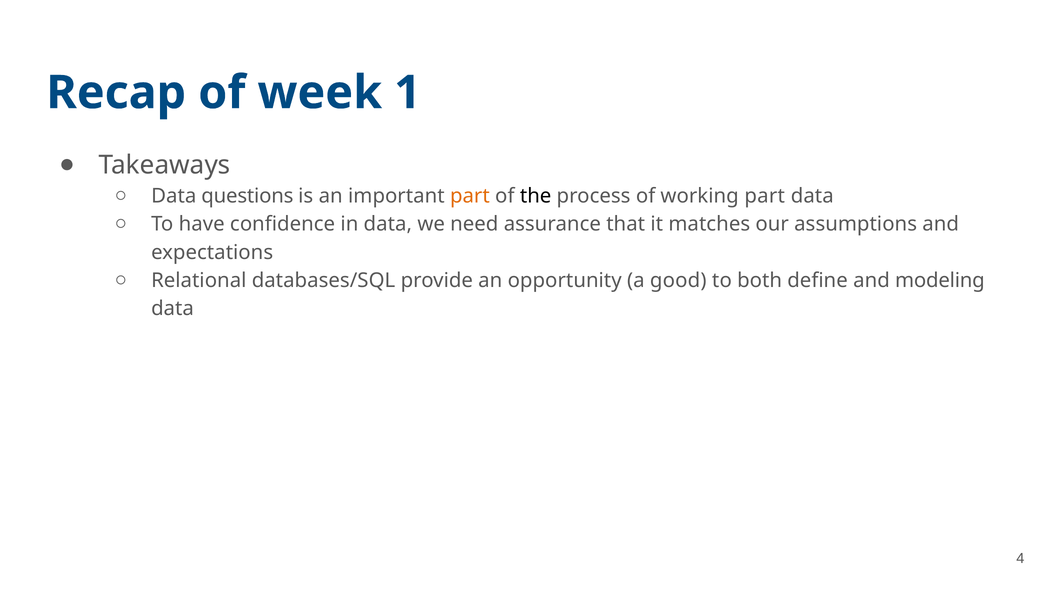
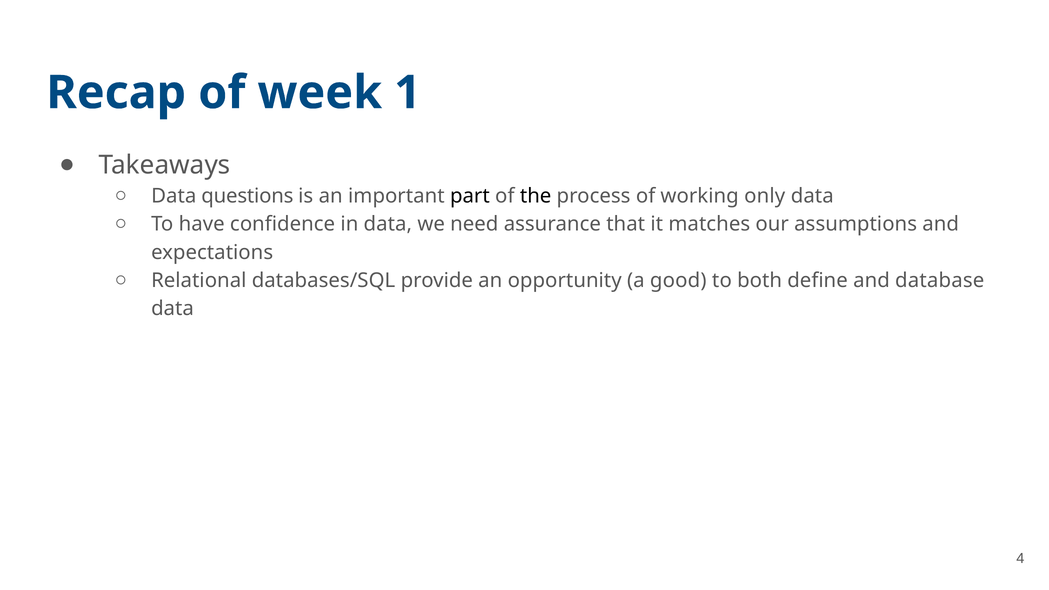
part at (470, 196) colour: orange -> black
working part: part -> only
modeling: modeling -> database
